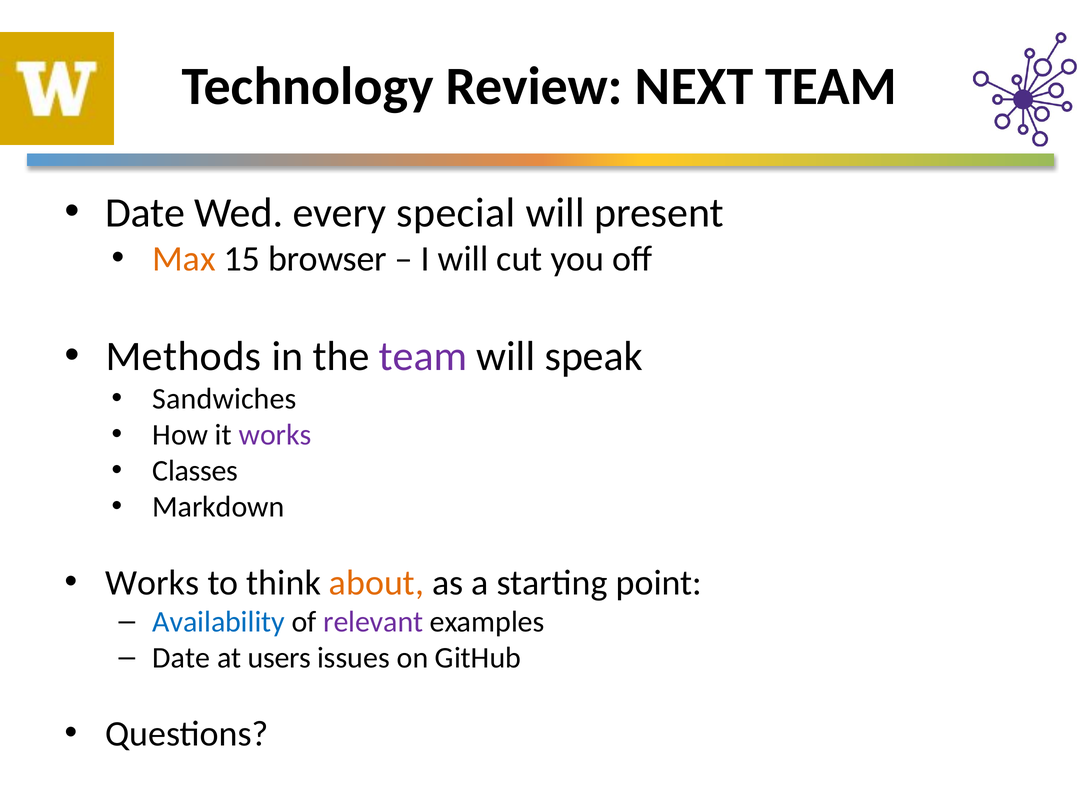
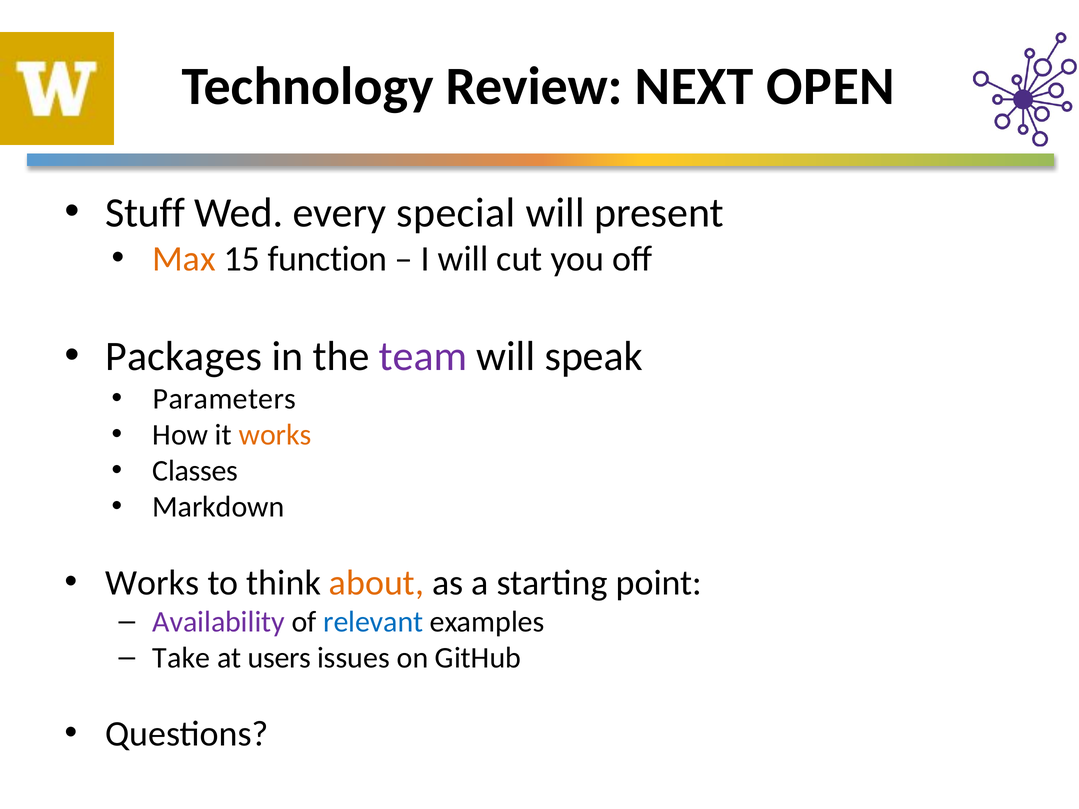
NEXT TEAM: TEAM -> OPEN
Date at (145, 213): Date -> Stuff
browser: browser -> function
Methods: Methods -> Packages
Sandwiches: Sandwiches -> Parameters
works at (275, 435) colour: purple -> orange
Availability colour: blue -> purple
relevant colour: purple -> blue
Date at (181, 658): Date -> Take
